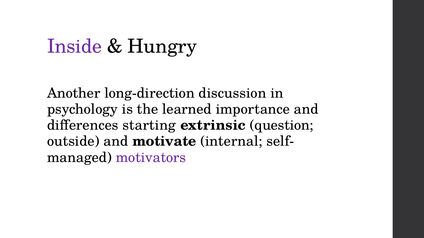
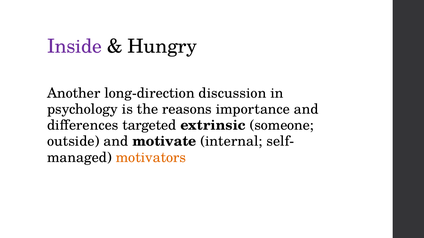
learned: learned -> reasons
starting: starting -> targeted
question: question -> someone
motivators colour: purple -> orange
